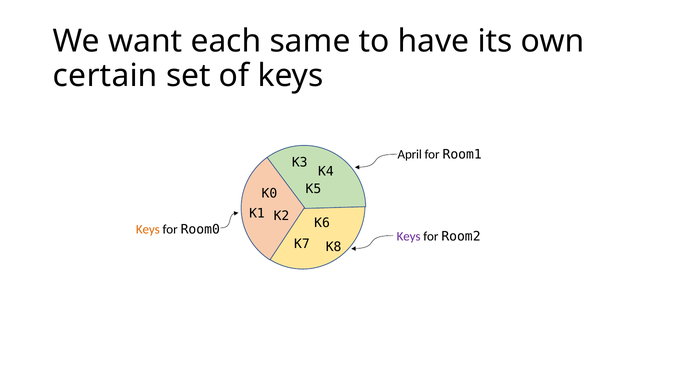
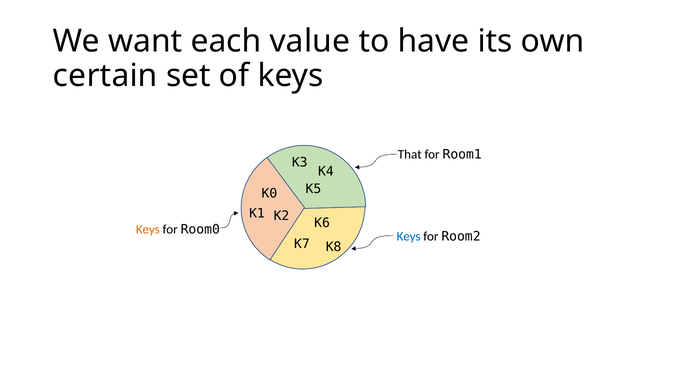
same: same -> value
April: April -> That
Keys at (409, 236) colour: purple -> blue
